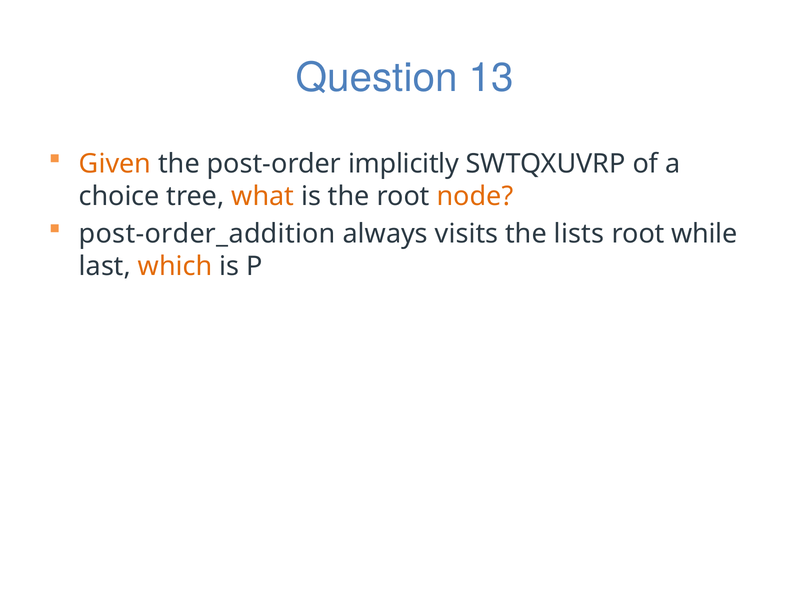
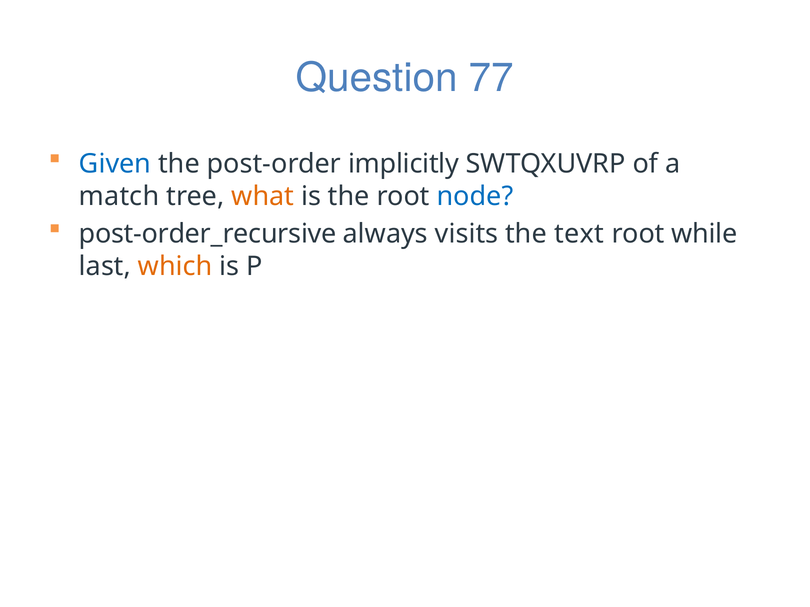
13: 13 -> 77
Given colour: orange -> blue
choice: choice -> match
node colour: orange -> blue
post-order_addition: post-order_addition -> post-order_recursive
lists: lists -> text
